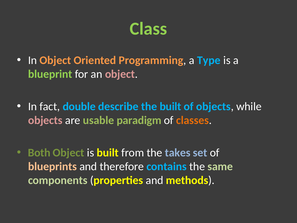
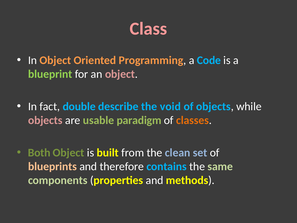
Class colour: light green -> pink
Type: Type -> Code
the built: built -> void
takes: takes -> clean
